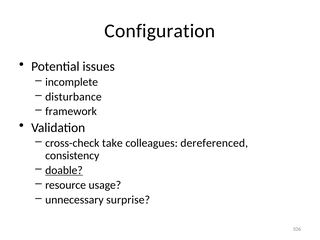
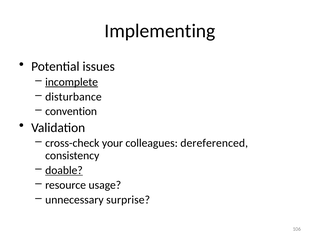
Configuration: Configuration -> Implementing
incomplete underline: none -> present
framework: framework -> convention
take: take -> your
